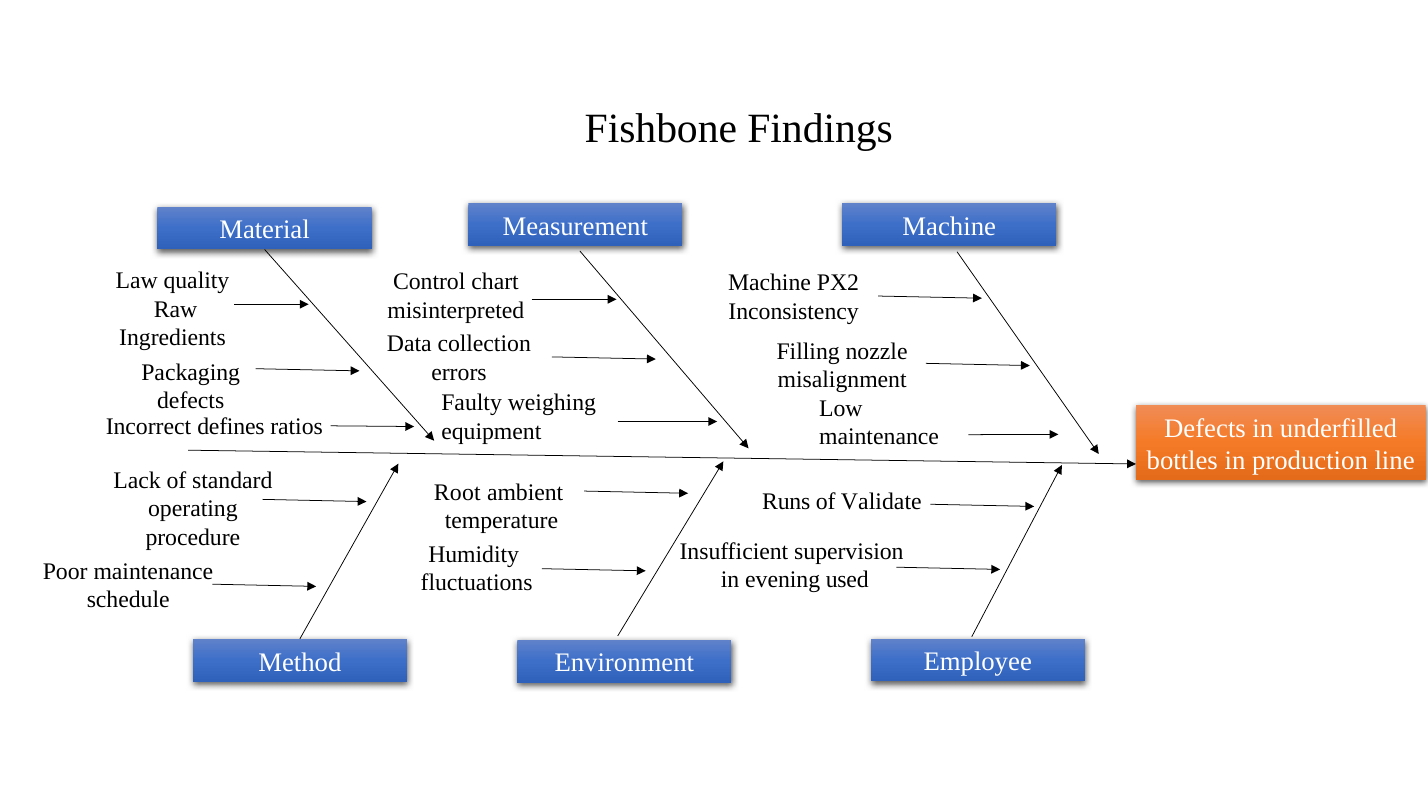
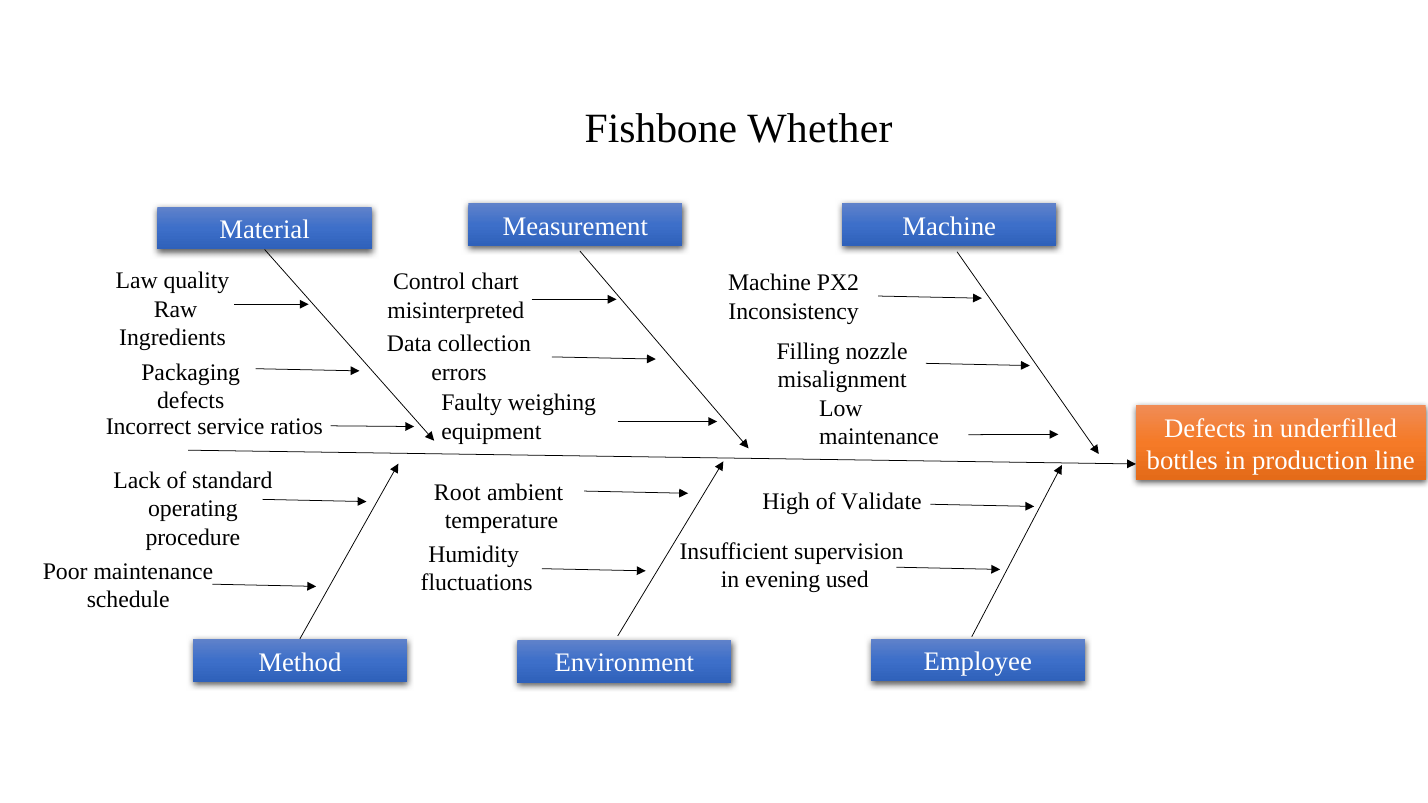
Findings: Findings -> Whether
defines: defines -> service
Runs: Runs -> High
